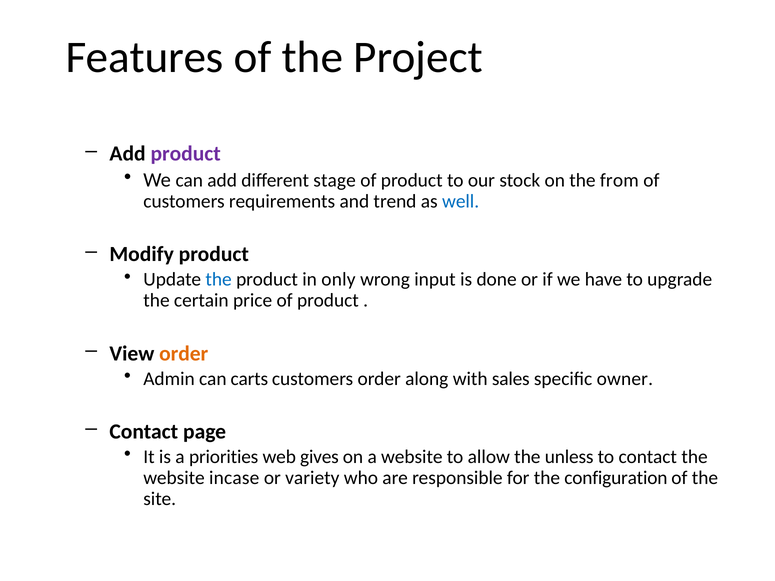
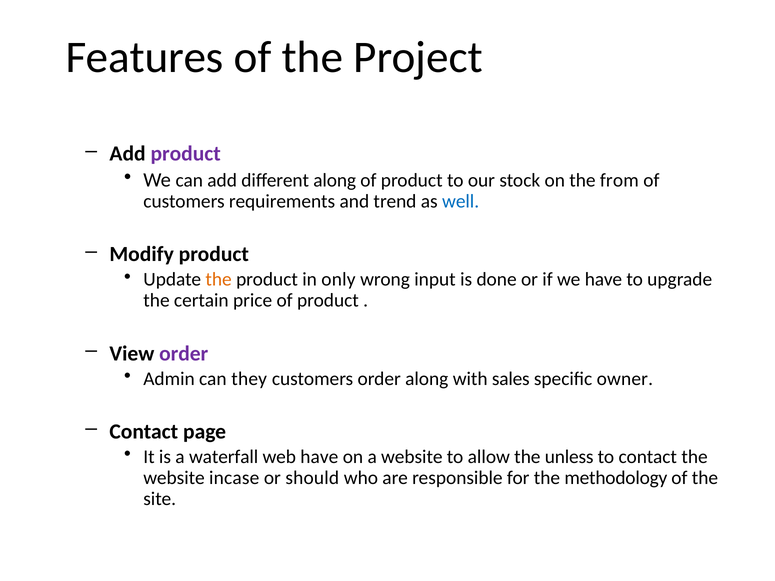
different stage: stage -> along
the at (219, 280) colour: blue -> orange
order at (184, 354) colour: orange -> purple
carts: carts -> they
priorities: priorities -> waterfall
web gives: gives -> have
variety: variety -> should
configuration: configuration -> methodology
